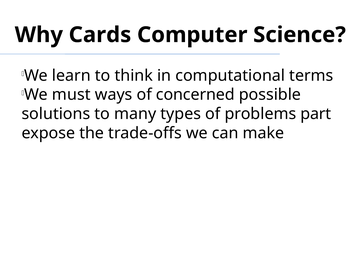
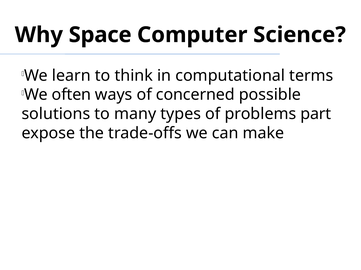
Cards: Cards -> Space
must: must -> often
